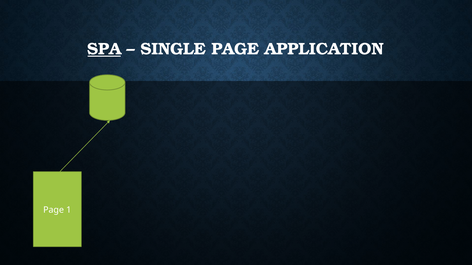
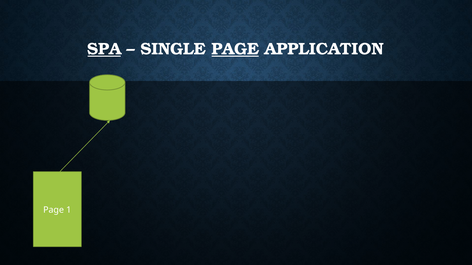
PAGE at (235, 49) underline: none -> present
